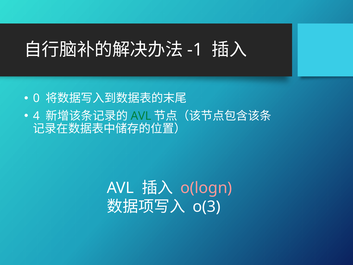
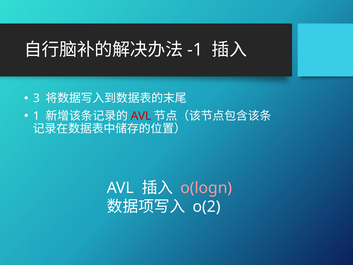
0: 0 -> 3
4: 4 -> 1
AVL at (141, 116) colour: green -> red
o(3: o(3 -> o(2
